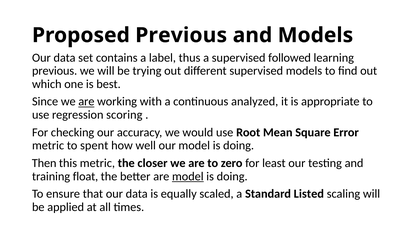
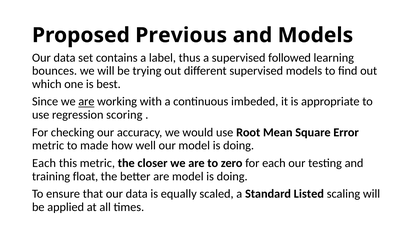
previous at (55, 71): previous -> bounces
analyzed: analyzed -> imbeded
spent: spent -> made
Then at (44, 163): Then -> Each
for least: least -> each
model at (188, 177) underline: present -> none
